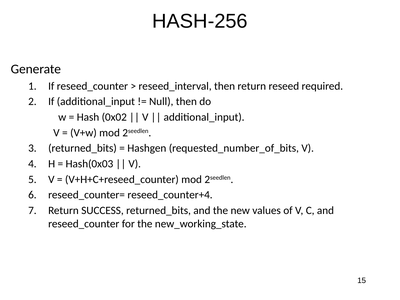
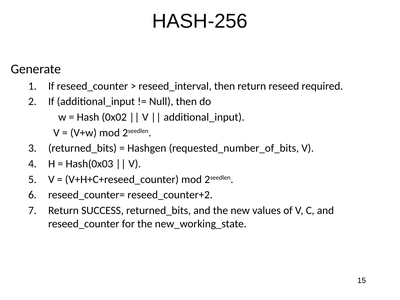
reseed_counter+4: reseed_counter+4 -> reseed_counter+2
